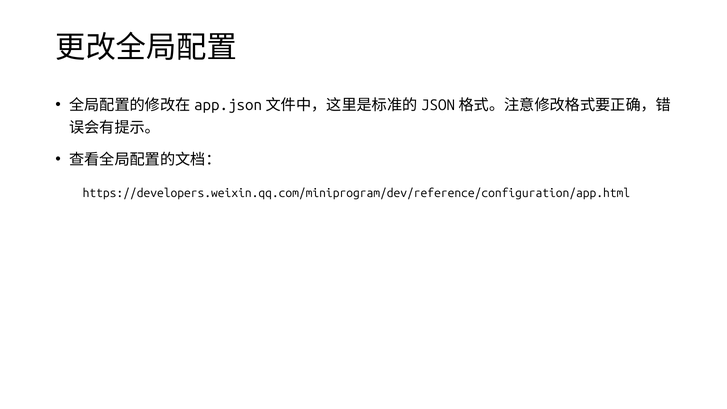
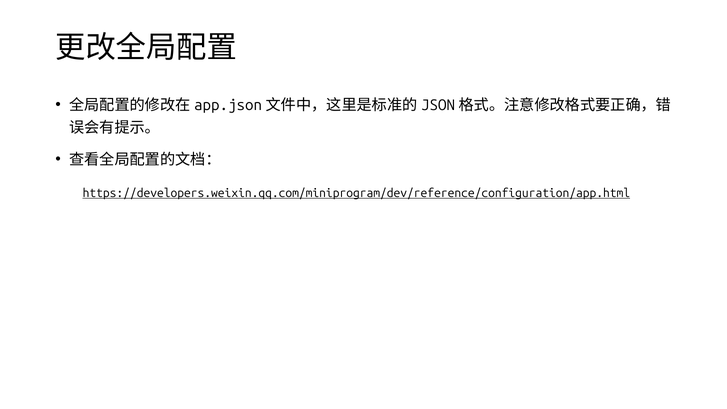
https://developers.weixin.qq.com/miniprogram/dev/reference/configuration/app.html underline: none -> present
